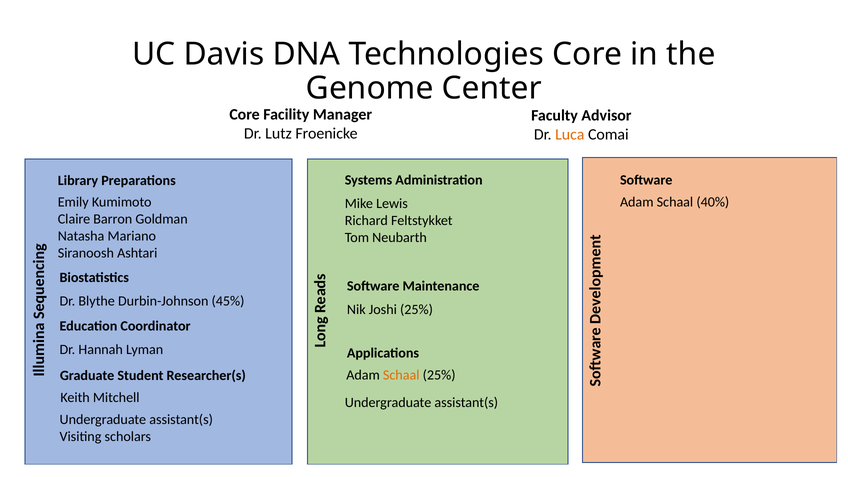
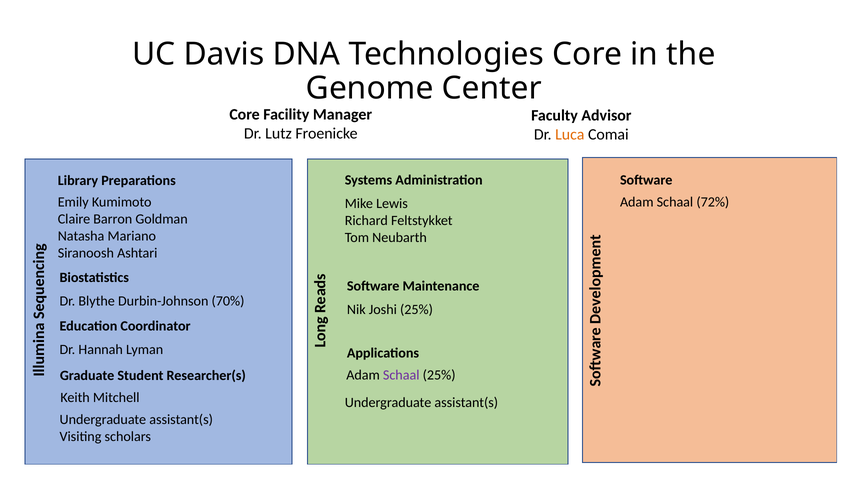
40%: 40% -> 72%
45%: 45% -> 70%
Schaal at (401, 375) colour: orange -> purple
